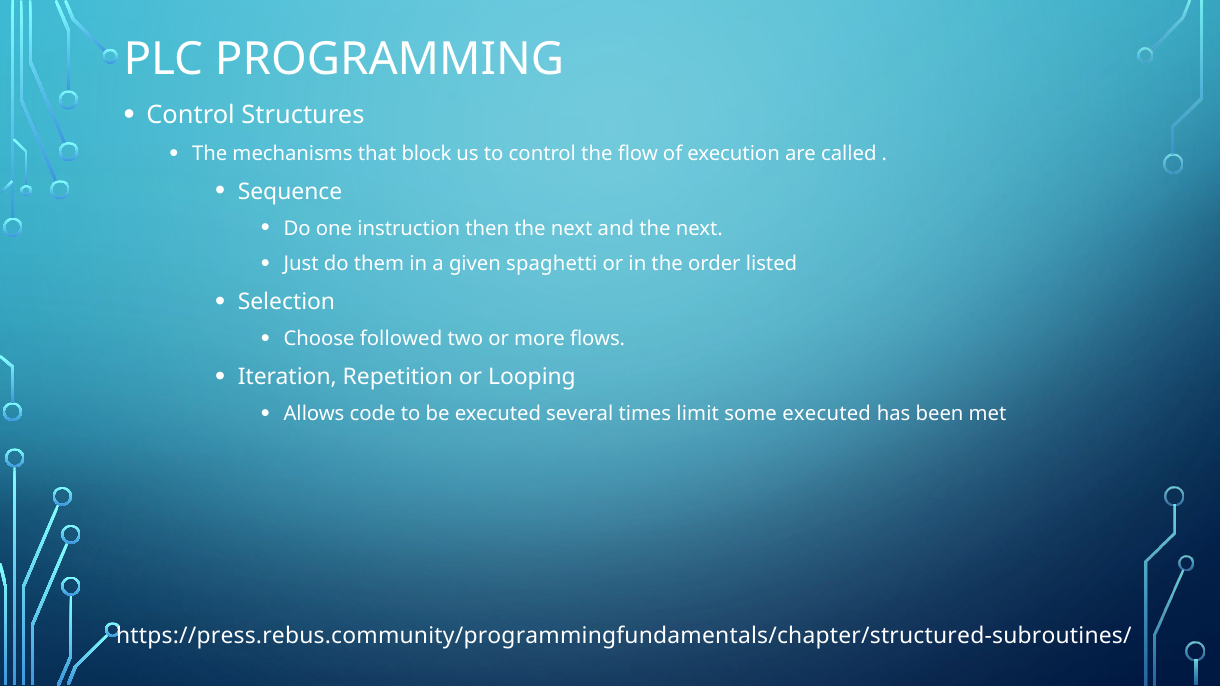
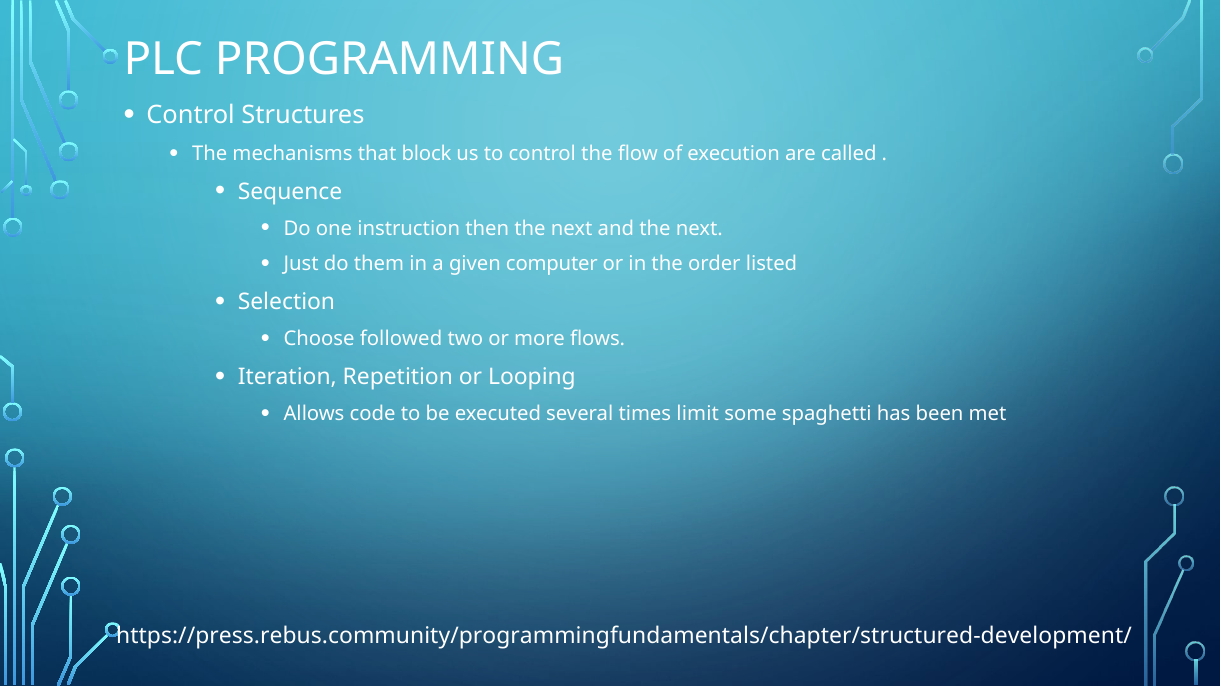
spaghetti: spaghetti -> computer
some executed: executed -> spaghetti
https://press.rebus.community/programmingfundamentals/chapter/structured-subroutines/: https://press.rebus.community/programmingfundamentals/chapter/structured-subroutines/ -> https://press.rebus.community/programmingfundamentals/chapter/structured-development/
